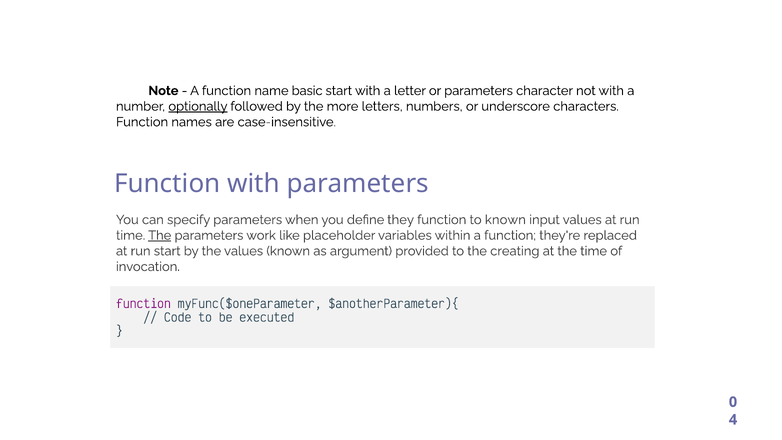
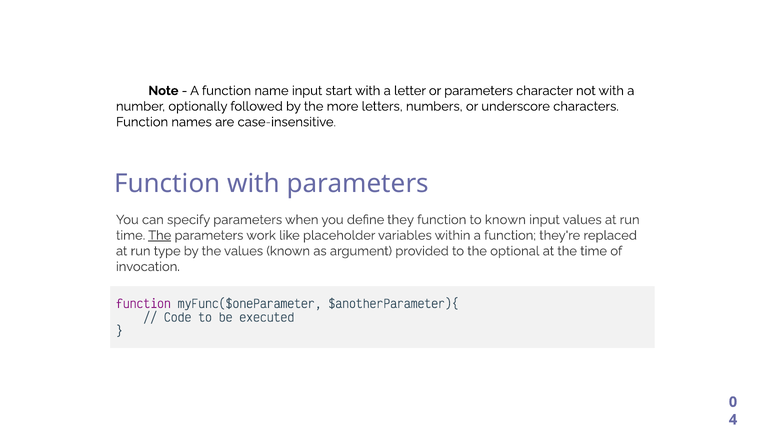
name basic: basic -> input
optionally underline: present -> none
run start: start -> type
creating: creating -> optional
